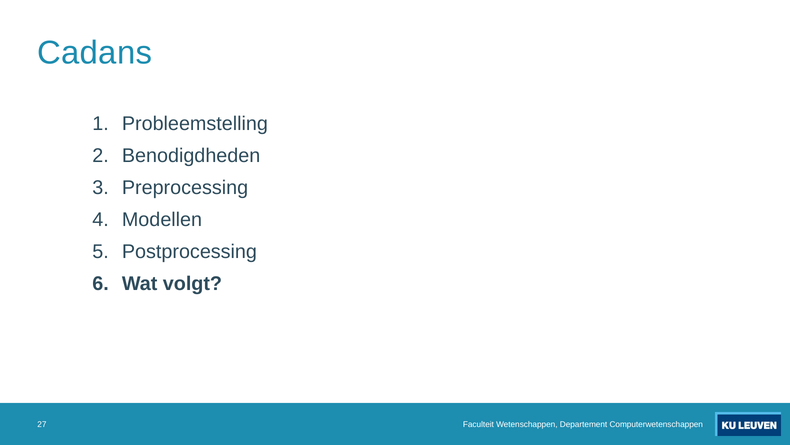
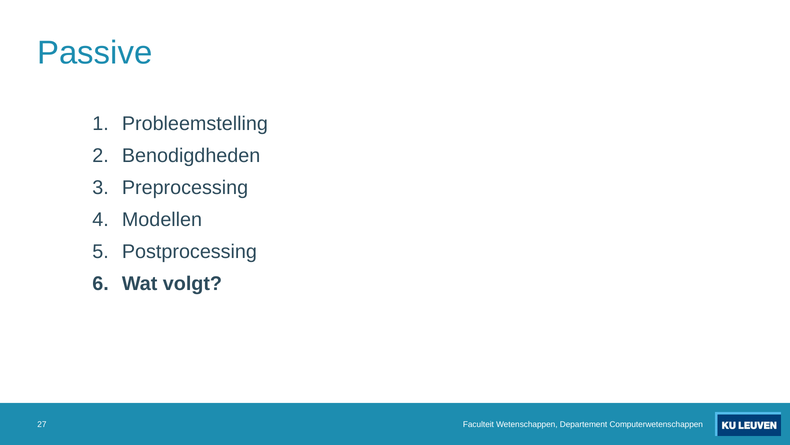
Cadans: Cadans -> Passive
